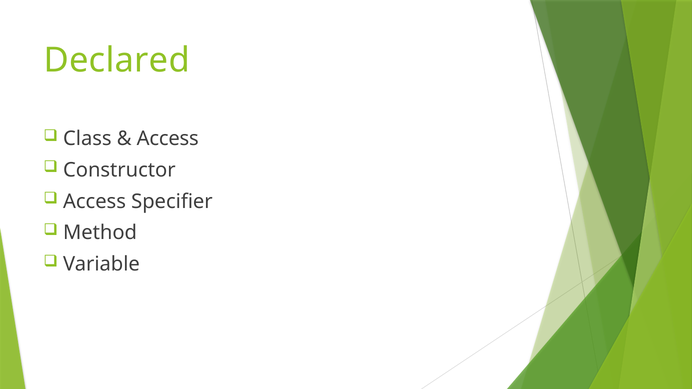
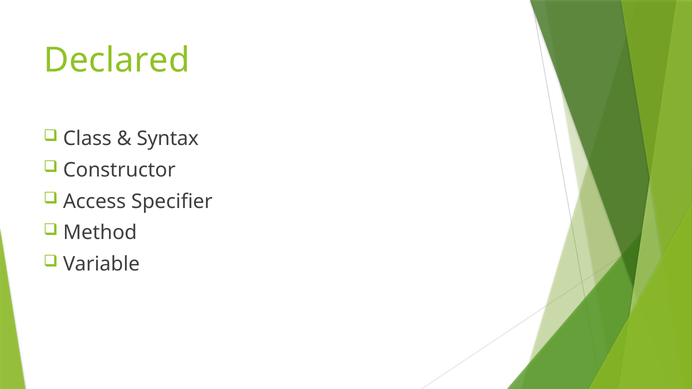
Access at (168, 139): Access -> Syntax
